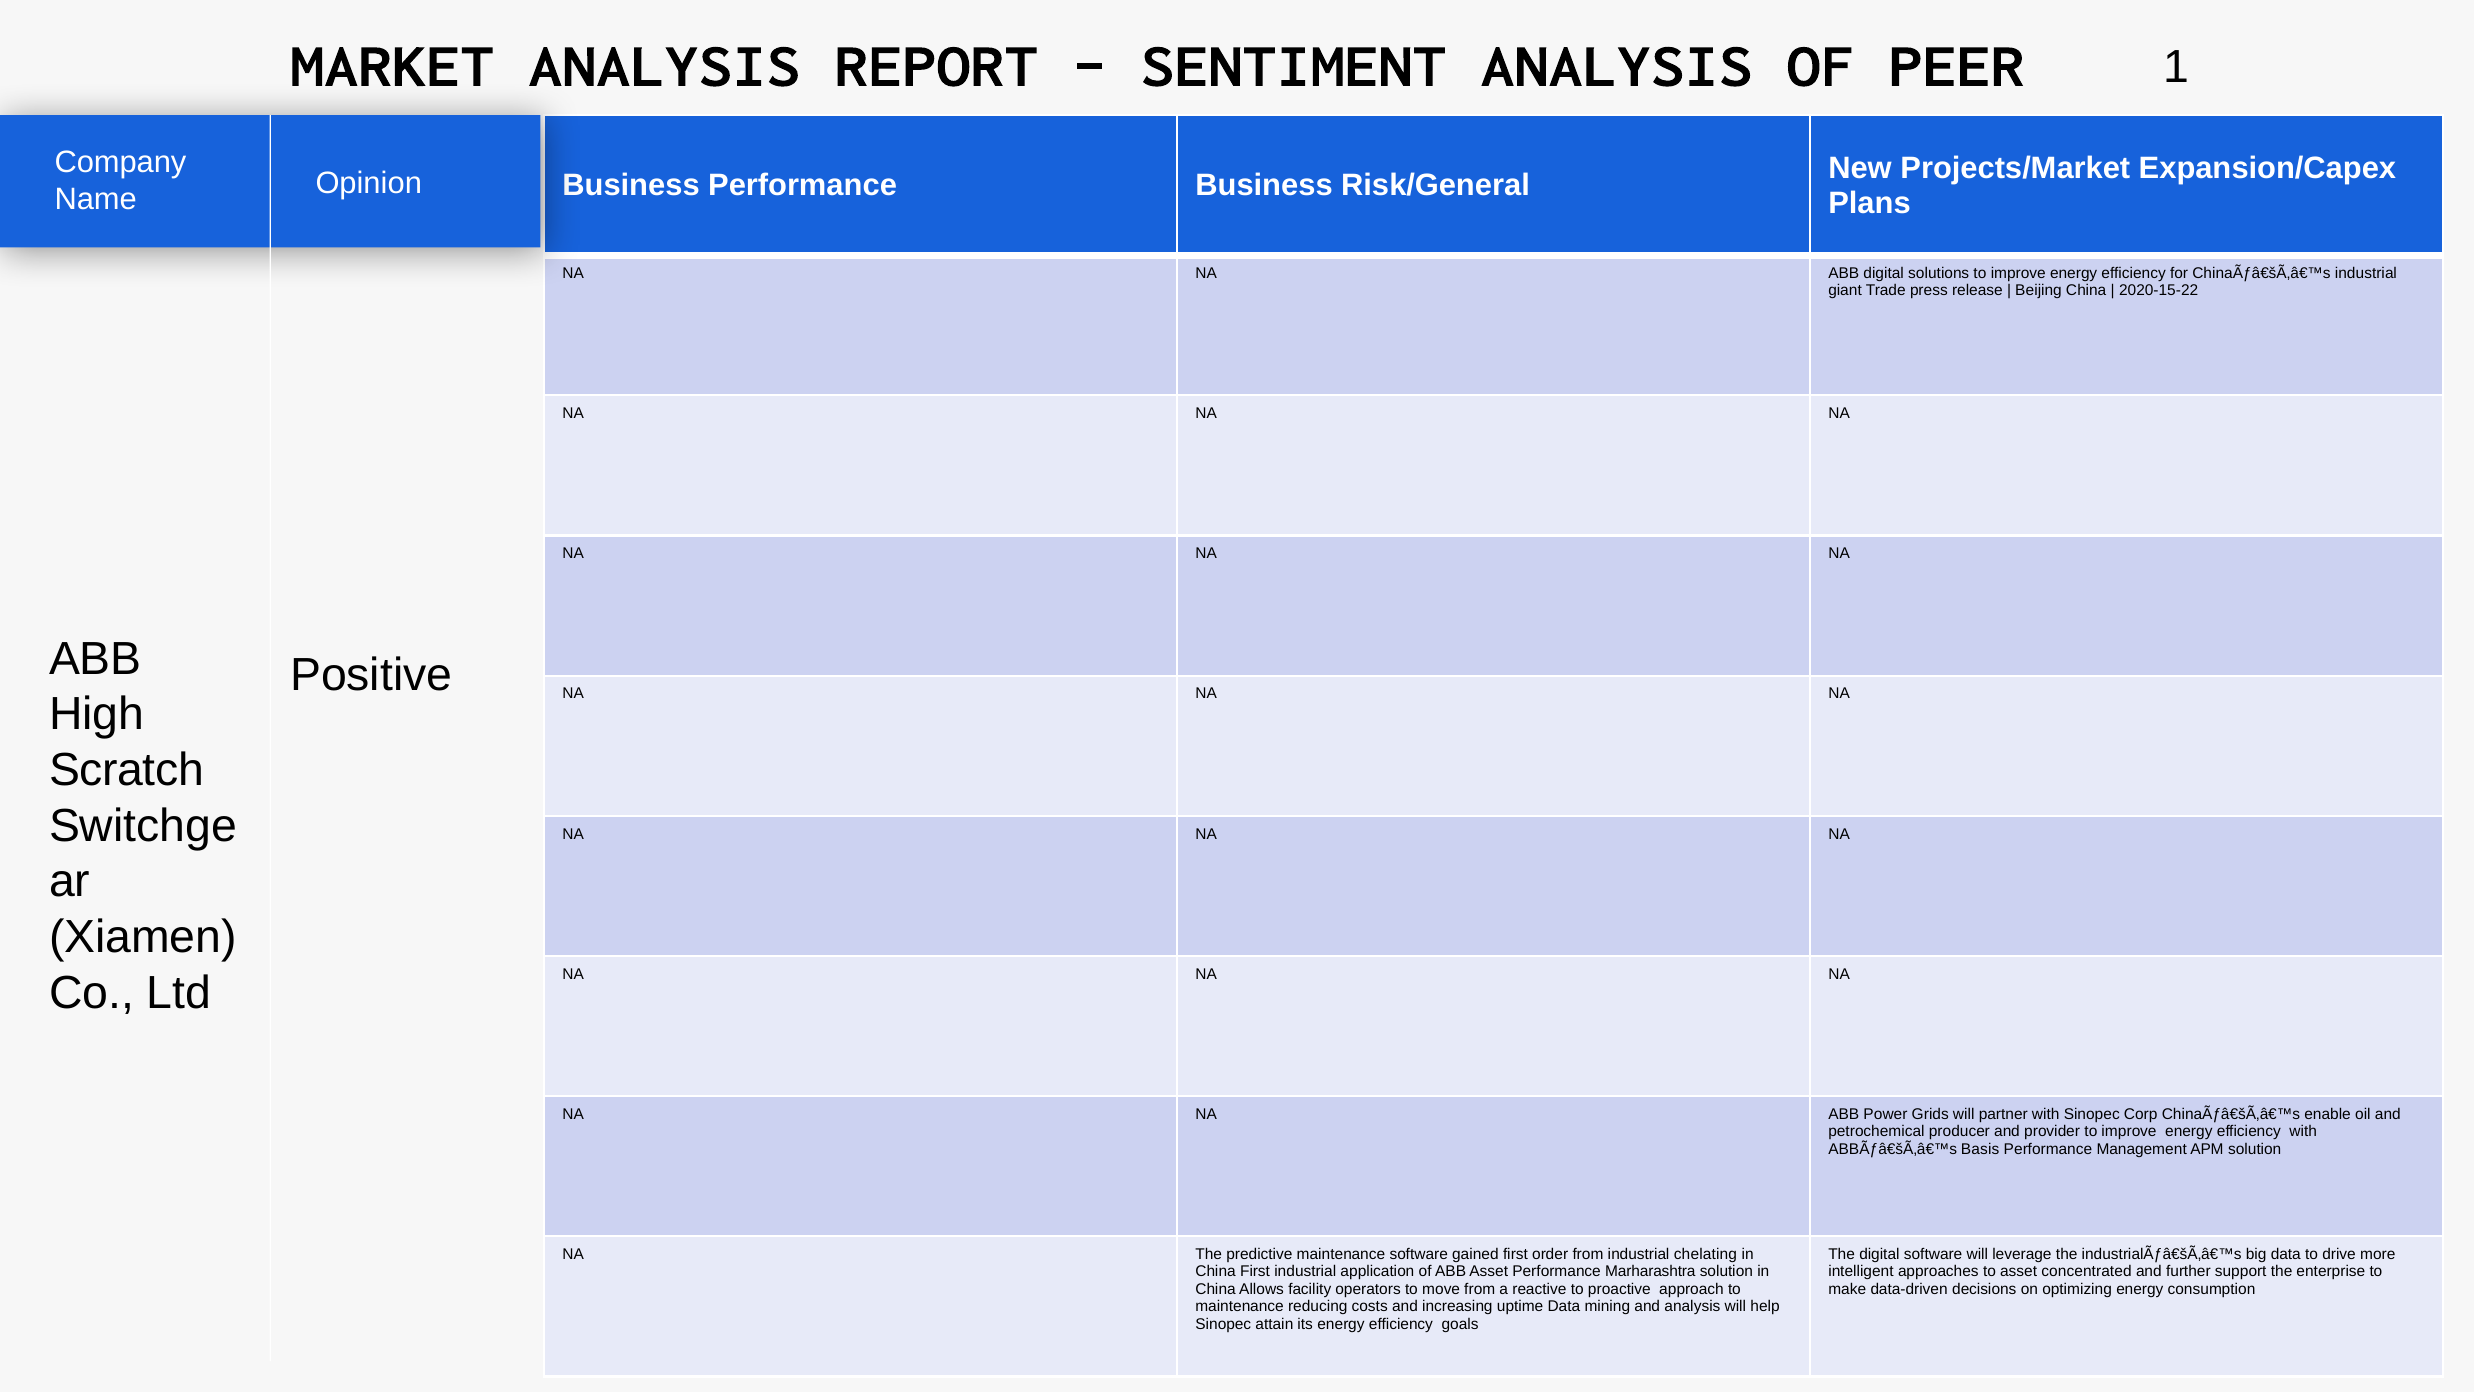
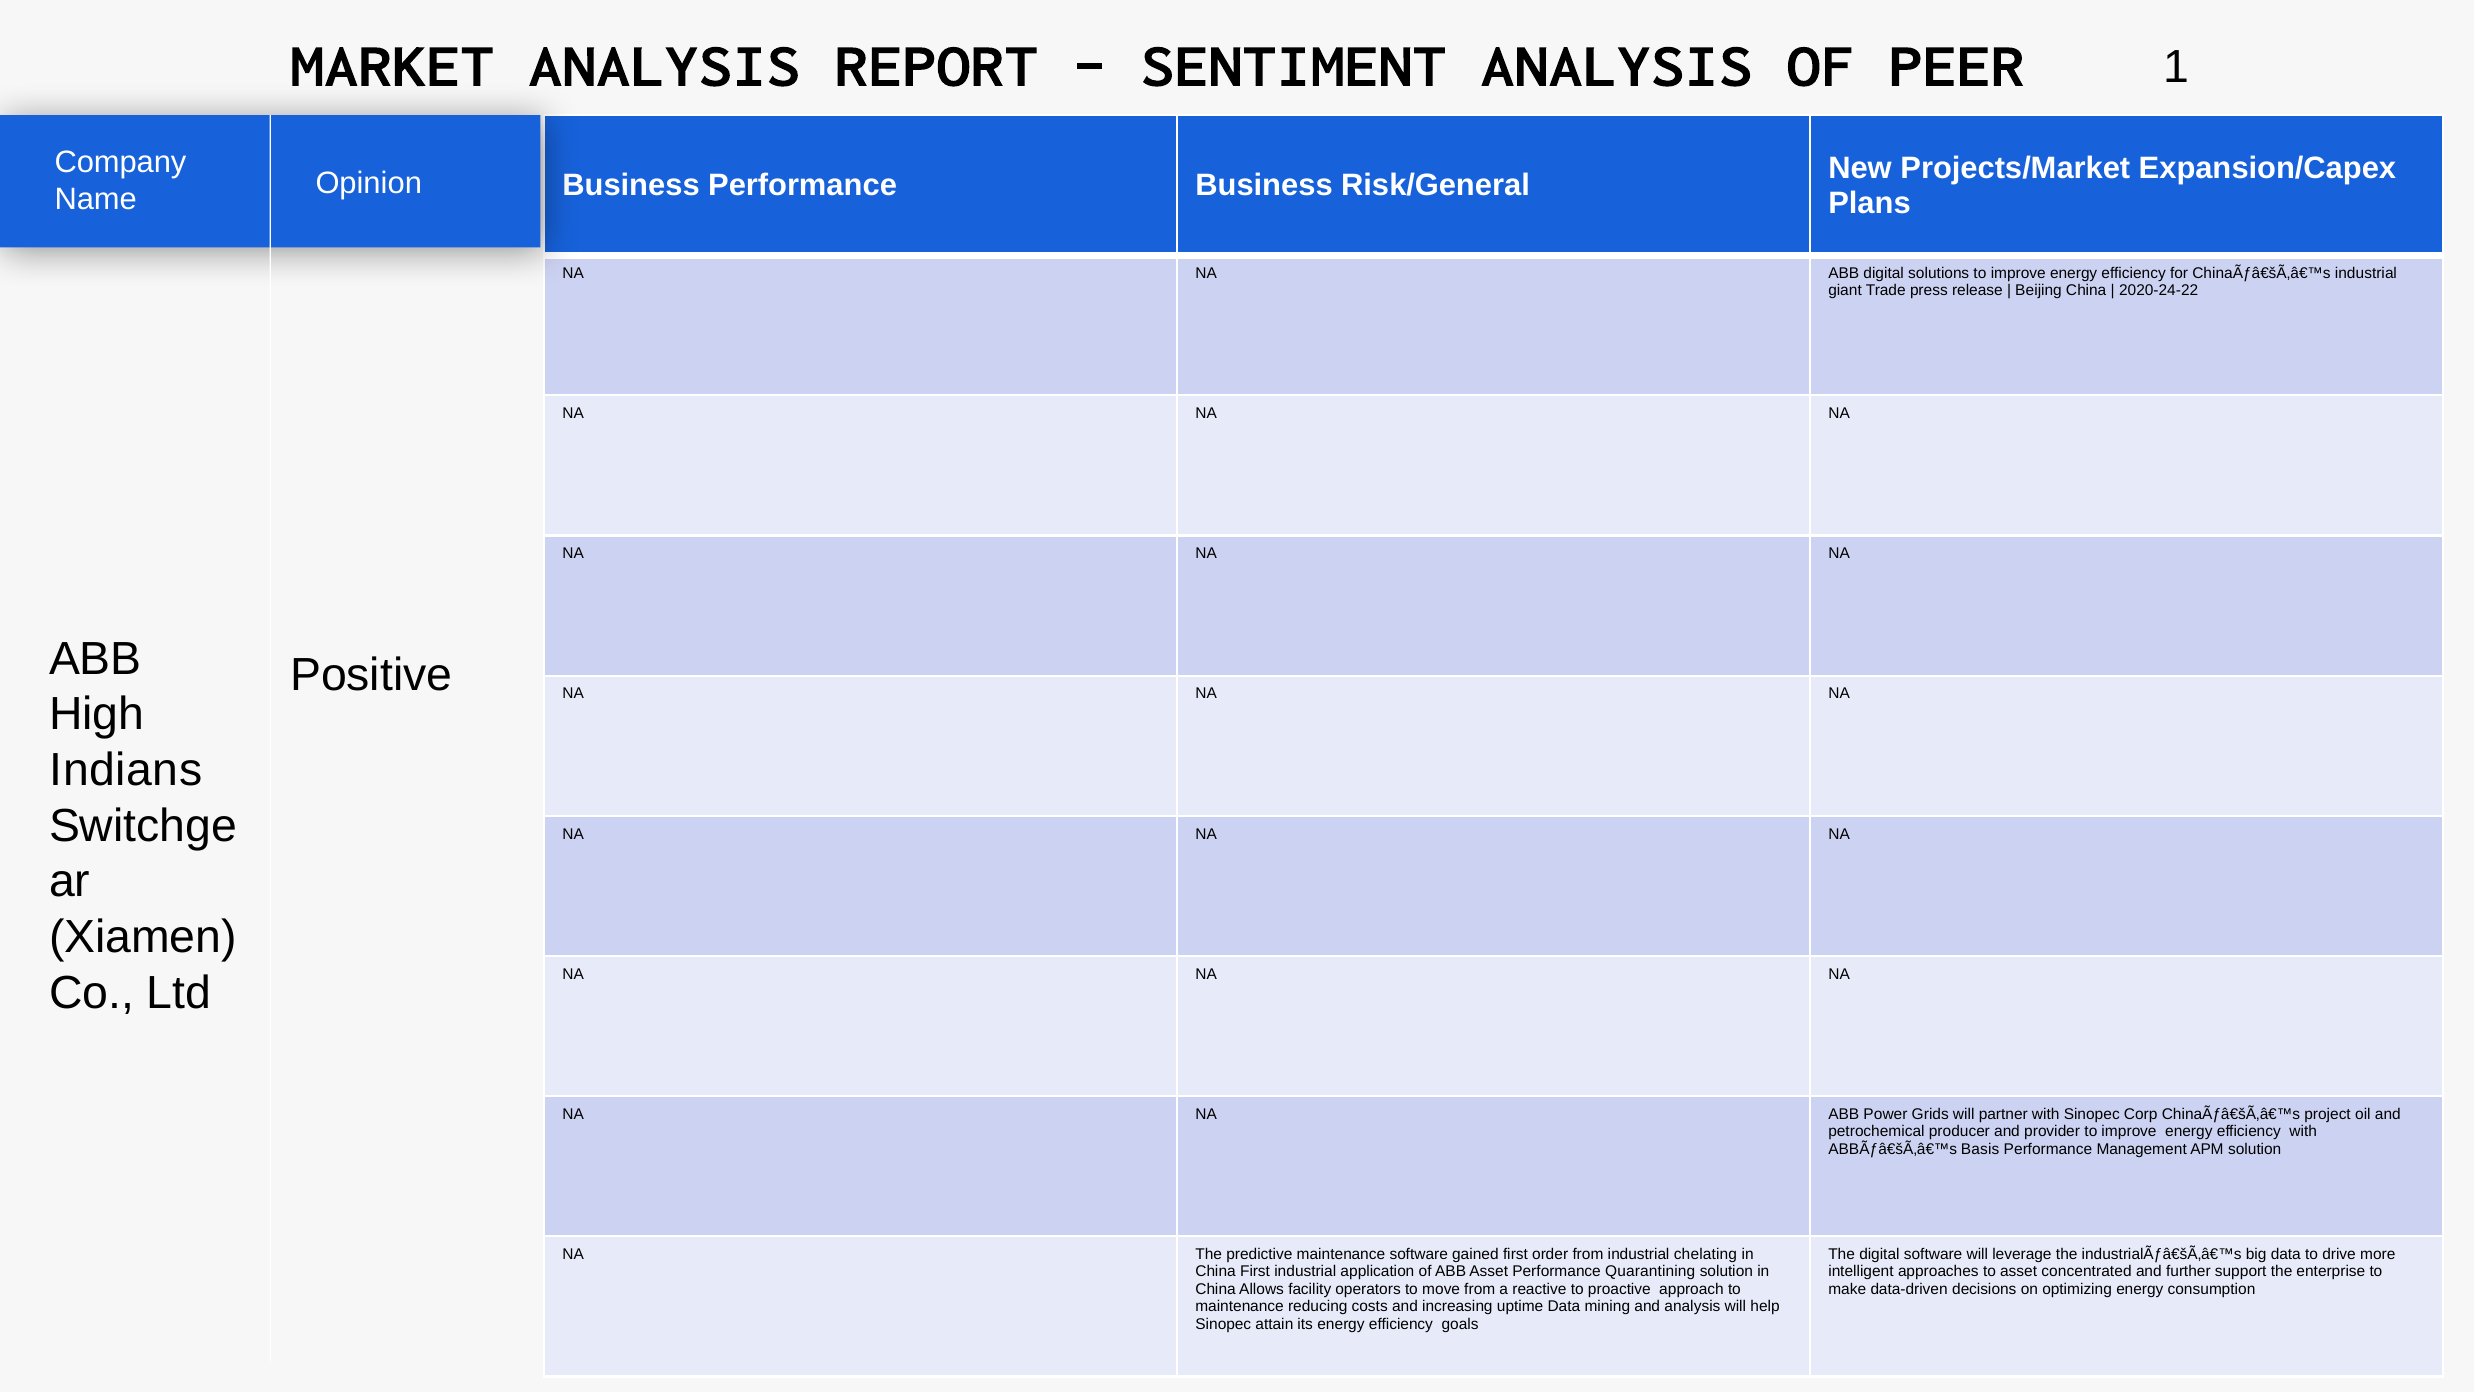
2020-15-22: 2020-15-22 -> 2020-24-22
Scratch: Scratch -> Indians
enable: enable -> project
Marharashtra: Marharashtra -> Quarantining
